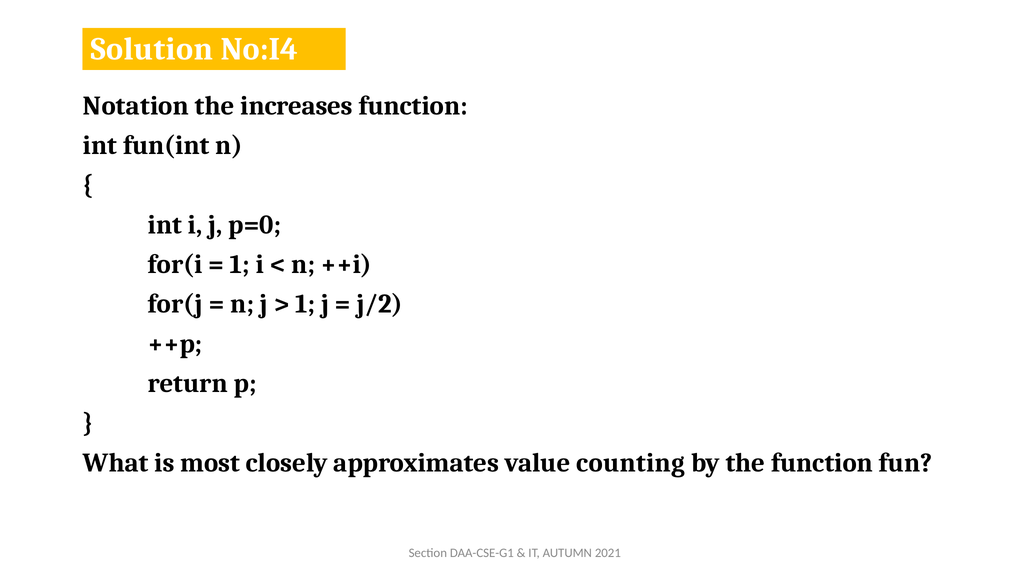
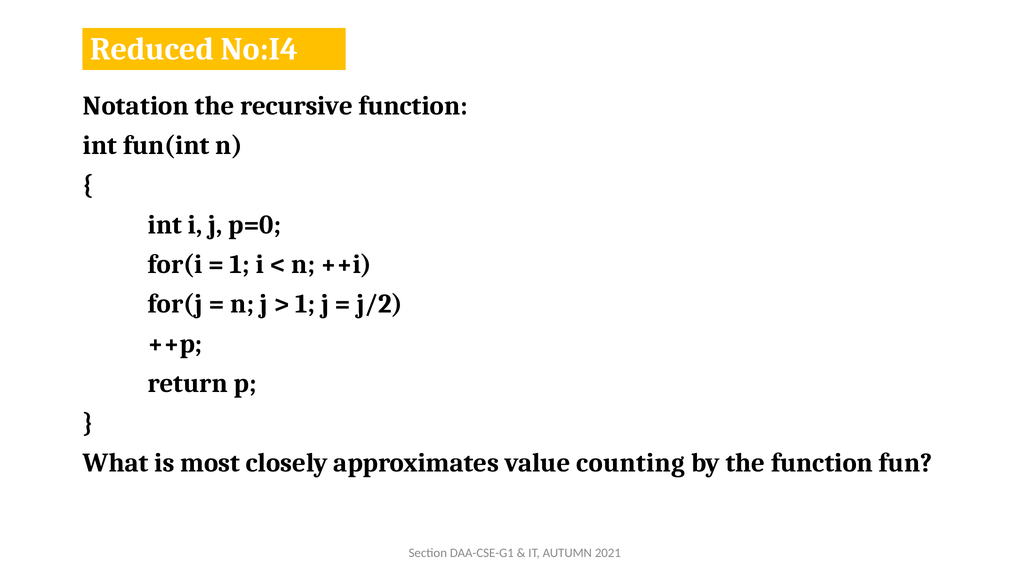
Solution: Solution -> Reduced
increases: increases -> recursive
